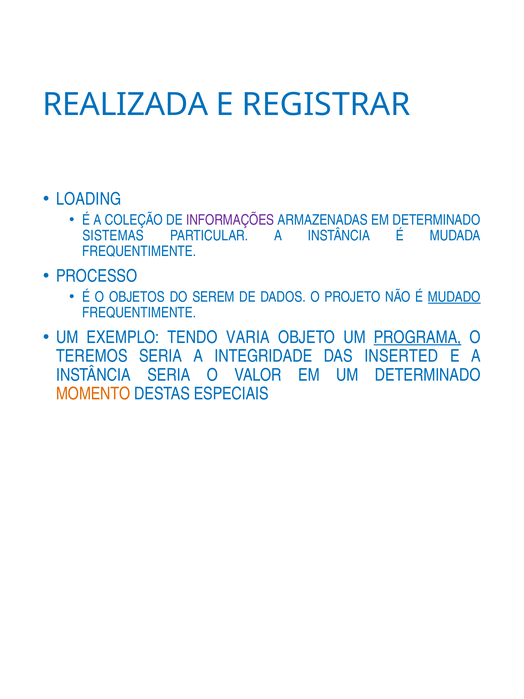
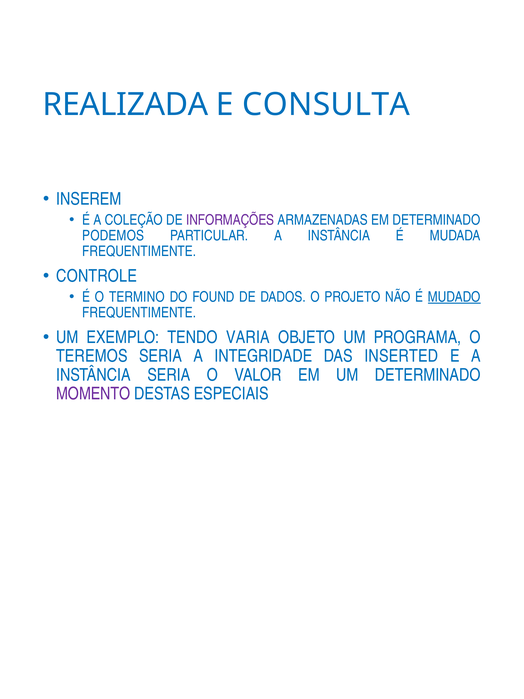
REGISTRAR: REGISTRAR -> CONSULTA
LOADING: LOADING -> INSEREM
SISTEMAS: SISTEMAS -> PODEMOS
PROCESSO: PROCESSO -> CONTROLE
OBJETOS: OBJETOS -> TERMINO
SEREM: SEREM -> FOUND
PROGRAMA underline: present -> none
MOMENTO colour: orange -> purple
